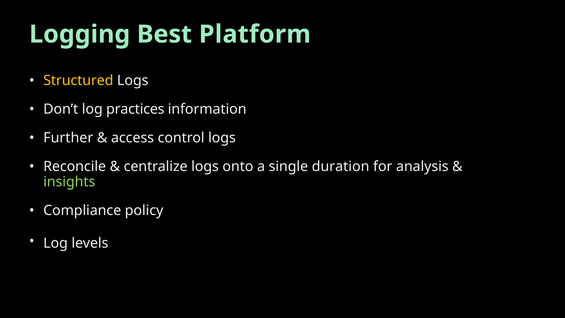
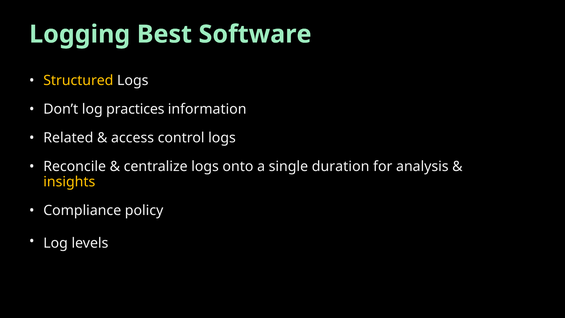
Platform: Platform -> Software
Further: Further -> Related
insights colour: light green -> yellow
